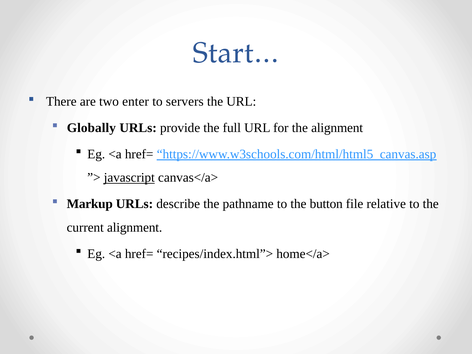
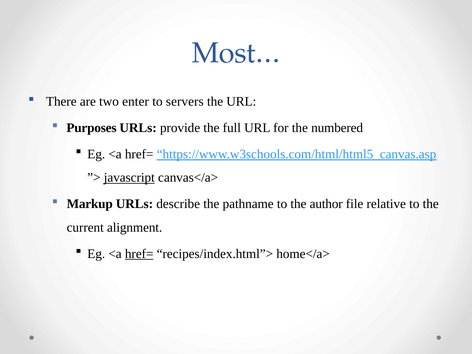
Start…: Start… -> Most…
Globally: Globally -> Purposes
the alignment: alignment -> numbered
button: button -> author
href= at (139, 254) underline: none -> present
